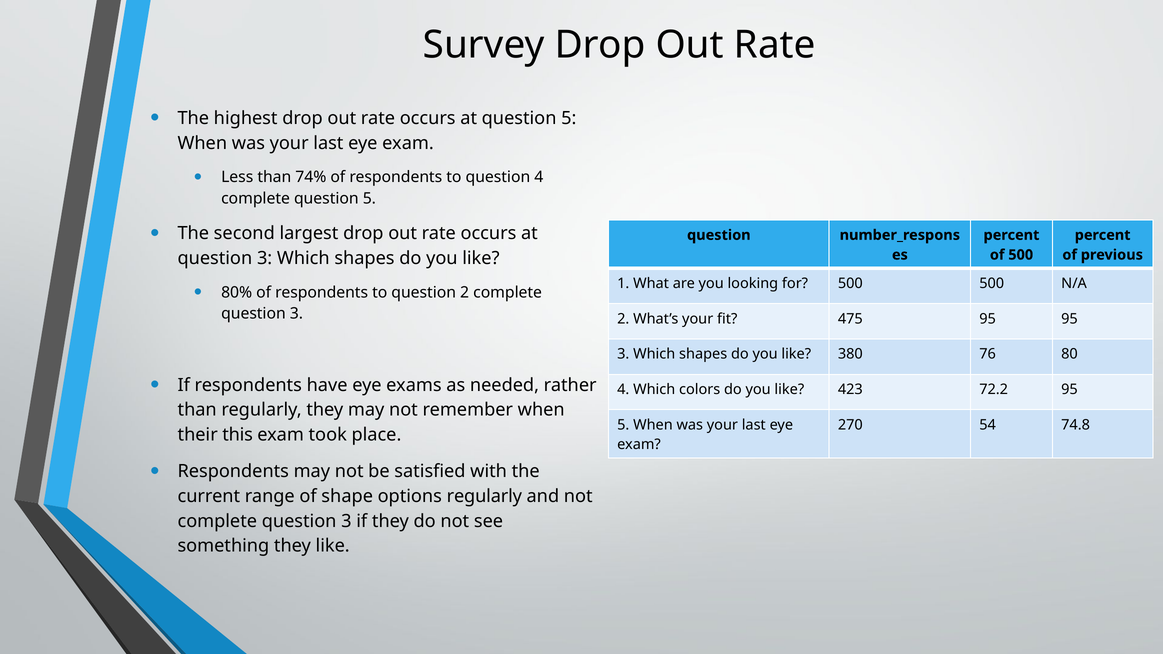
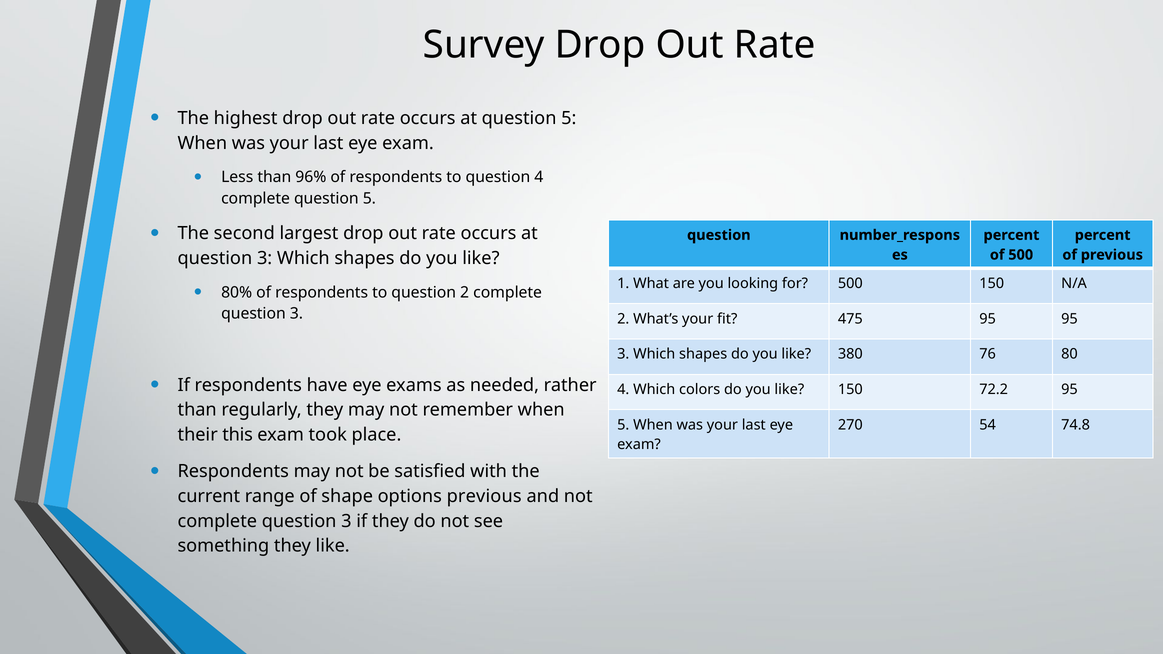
74%: 74% -> 96%
500 500: 500 -> 150
like 423: 423 -> 150
options regularly: regularly -> previous
